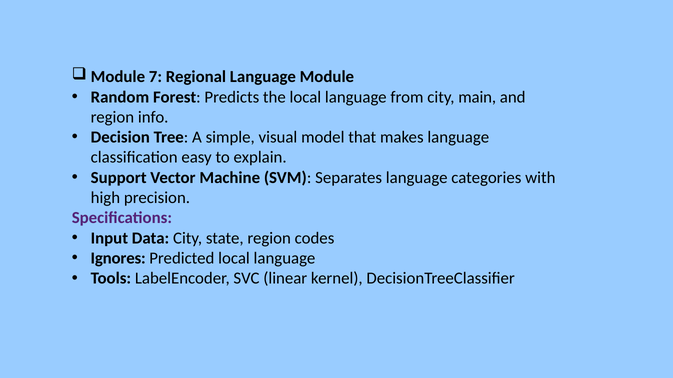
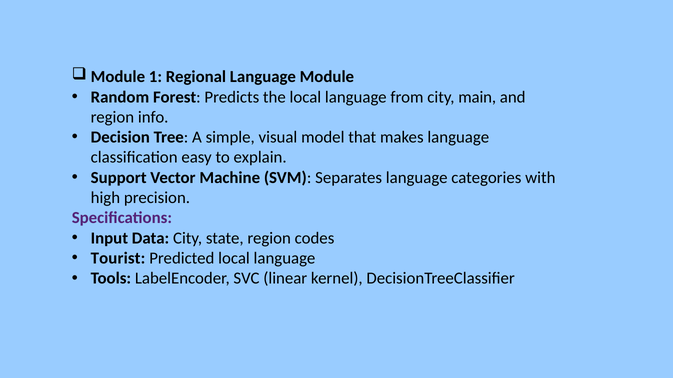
7: 7 -> 1
Ignores: Ignores -> Tourist
